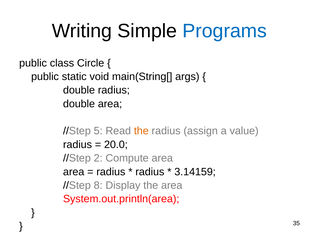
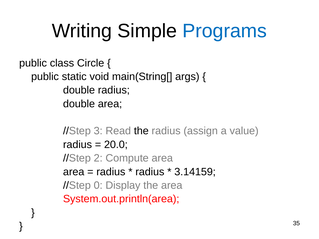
5: 5 -> 3
the at (141, 131) colour: orange -> black
8: 8 -> 0
